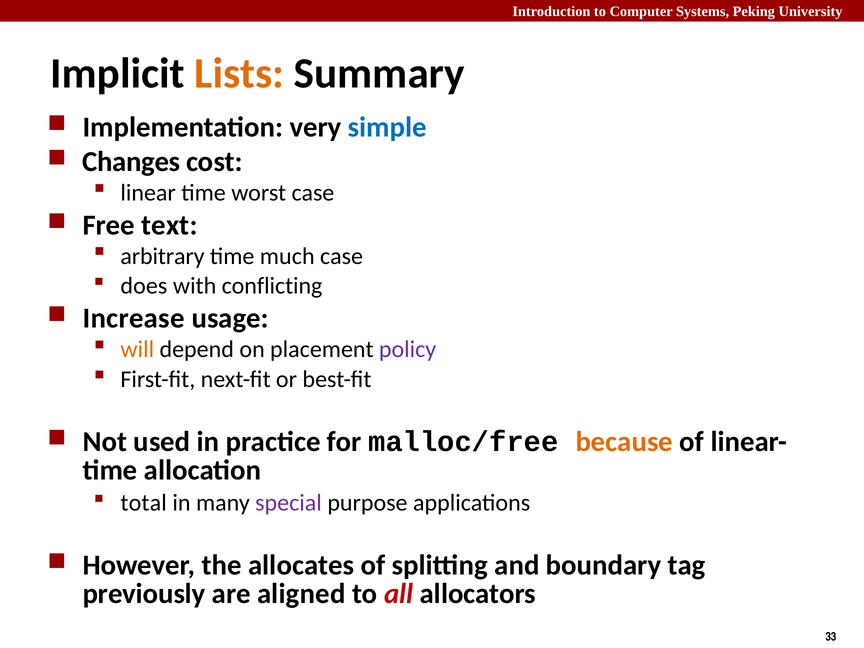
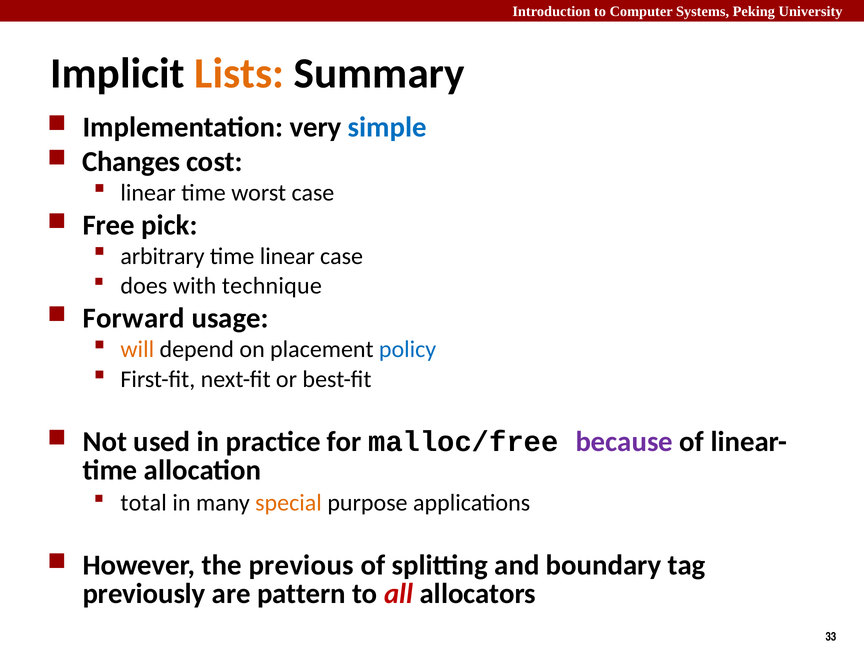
text: text -> pick
time much: much -> linear
conflicting: conflicting -> technique
Increase: Increase -> Forward
policy colour: purple -> blue
because colour: orange -> purple
special colour: purple -> orange
allocates: allocates -> previous
aligned: aligned -> pattern
